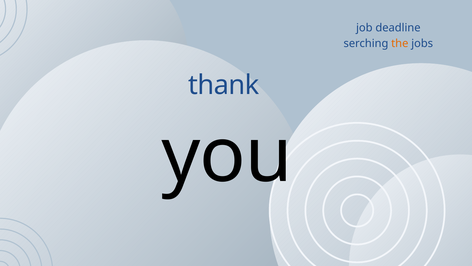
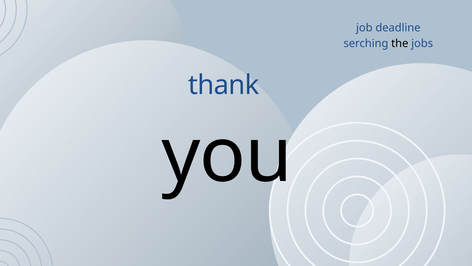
the colour: orange -> black
